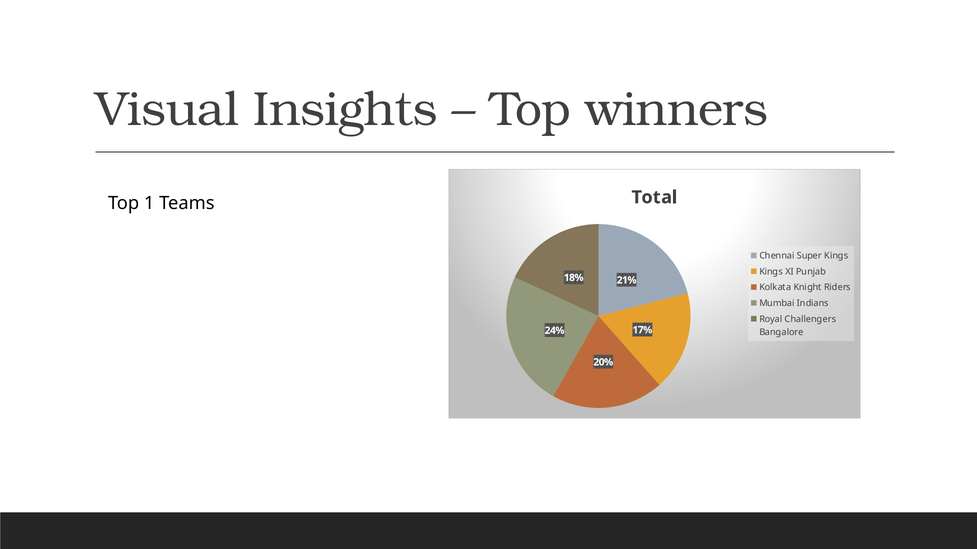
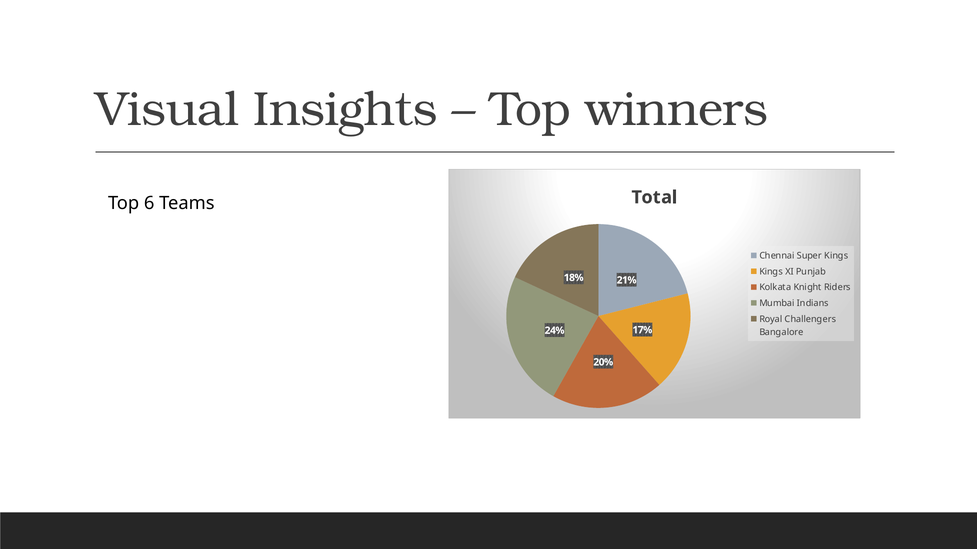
1: 1 -> 6
